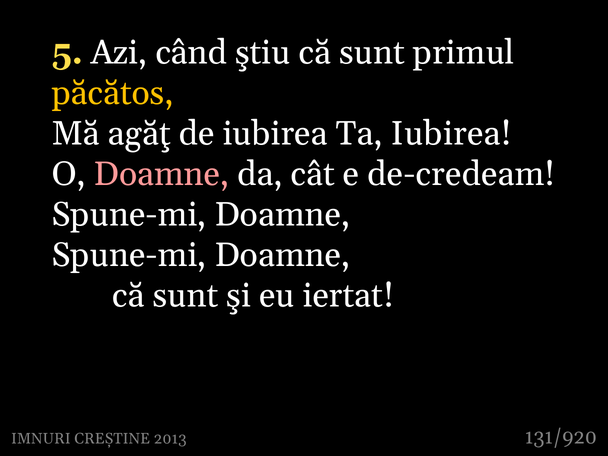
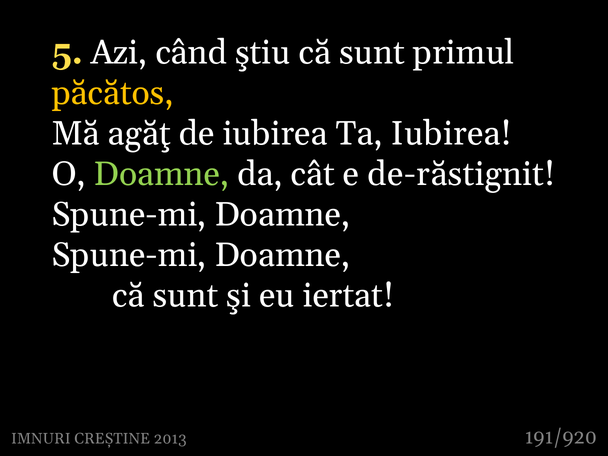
Doamne at (162, 174) colour: pink -> light green
de-credeam: de-credeam -> de-răstignit
131/920: 131/920 -> 191/920
